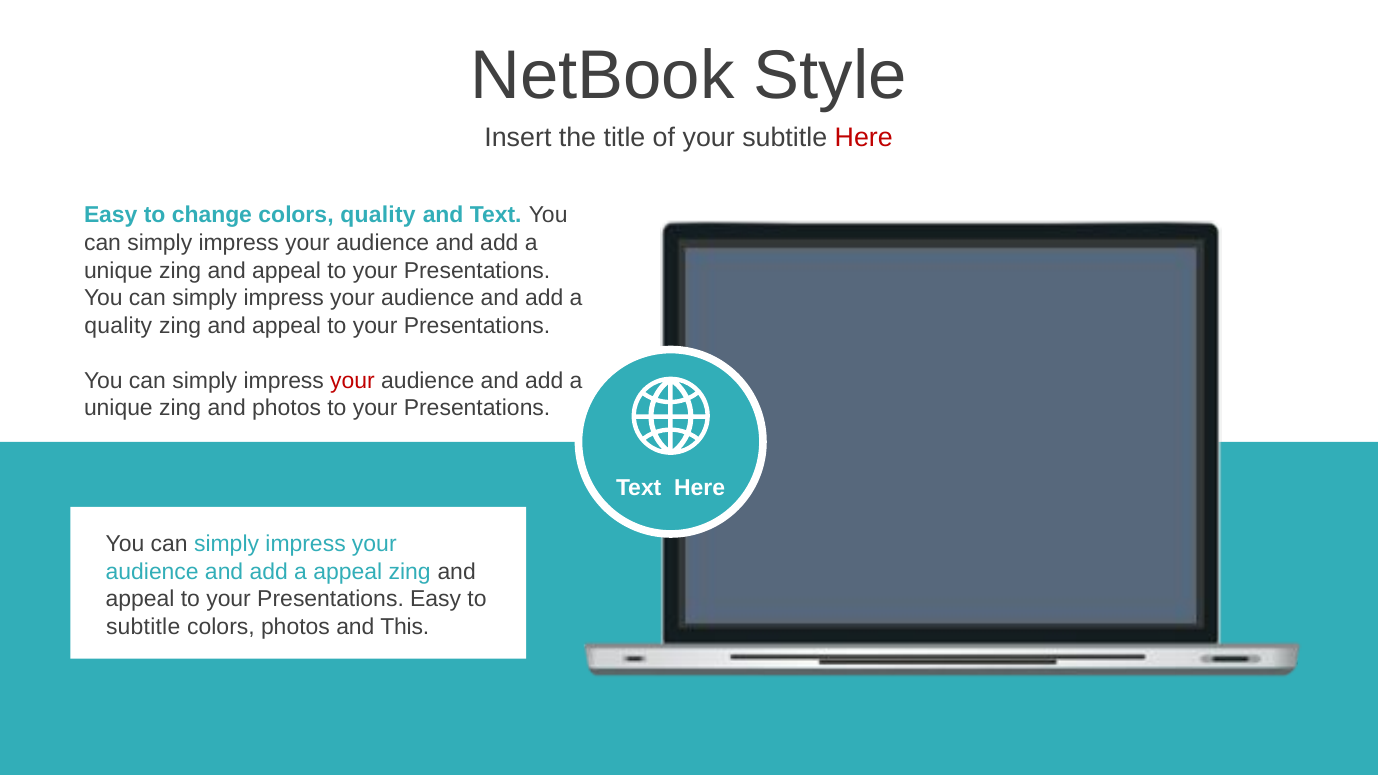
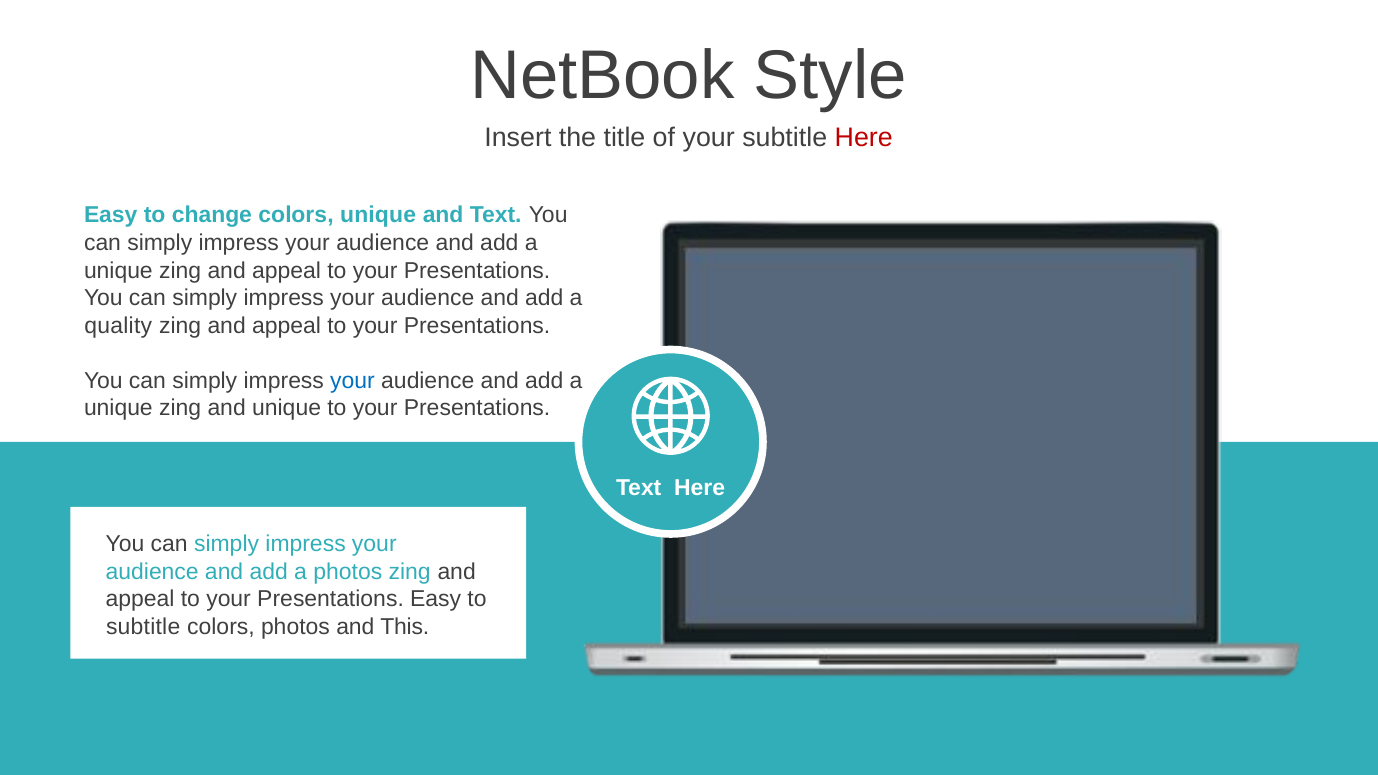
colors quality: quality -> unique
your at (353, 381) colour: red -> blue
and photos: photos -> unique
a appeal: appeal -> photos
